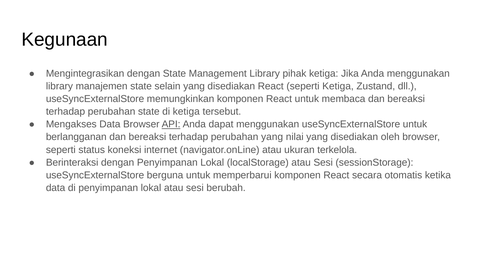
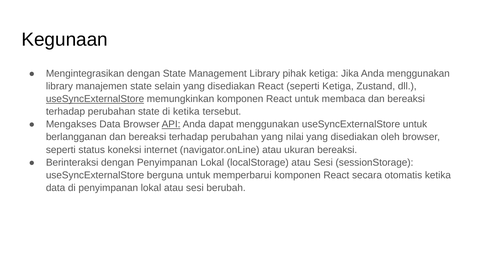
useSyncExternalStore at (95, 99) underline: none -> present
di ketiga: ketiga -> ketika
ukuran terkelola: terkelola -> bereaksi
